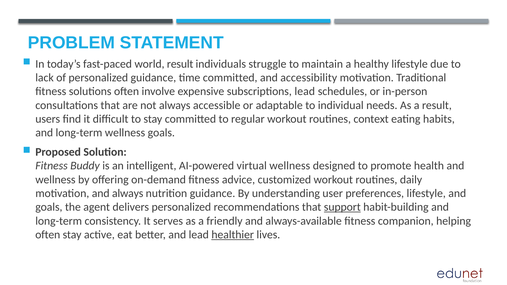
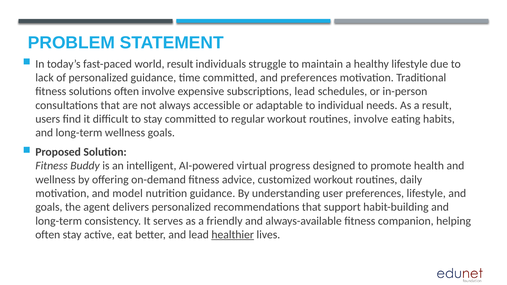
and accessibility: accessibility -> preferences
routines context: context -> involve
virtual wellness: wellness -> progress
and always: always -> model
support underline: present -> none
